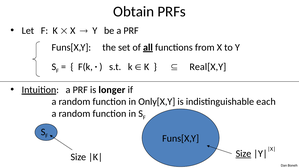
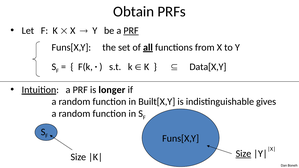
PRF at (131, 31) underline: none -> present
Real[X,Y: Real[X,Y -> Data[X,Y
Only[X,Y: Only[X,Y -> Built[X,Y
each: each -> gives
